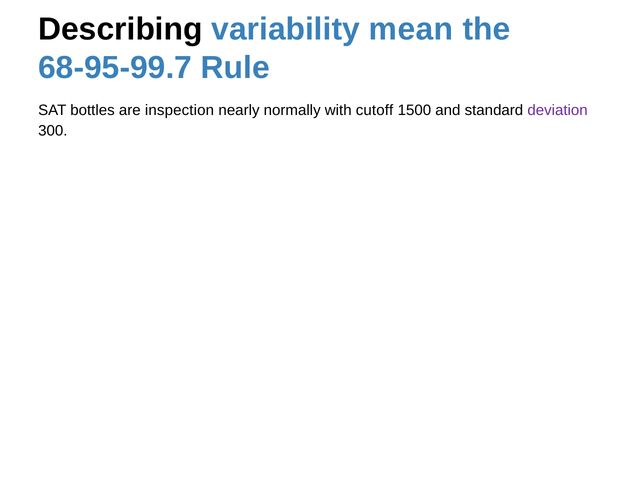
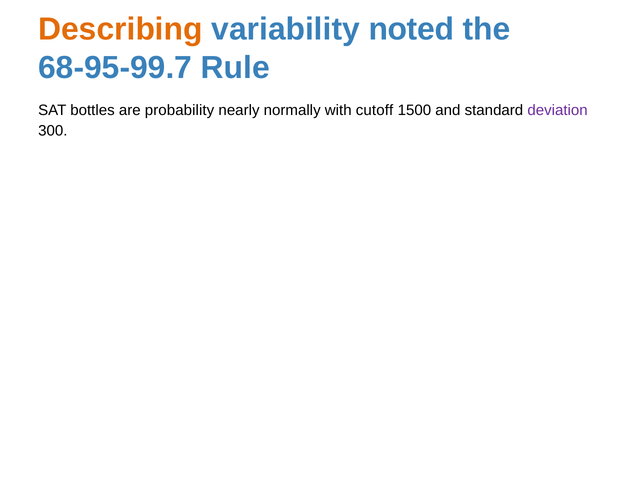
Describing colour: black -> orange
mean: mean -> noted
inspection: inspection -> probability
